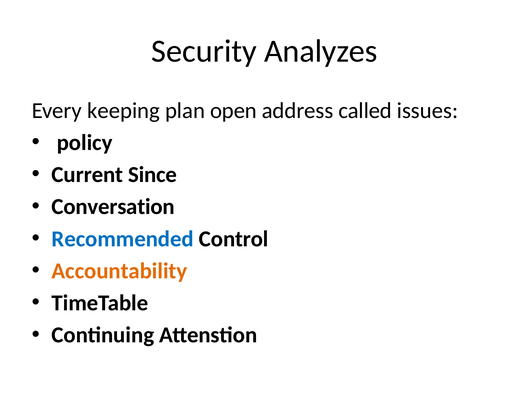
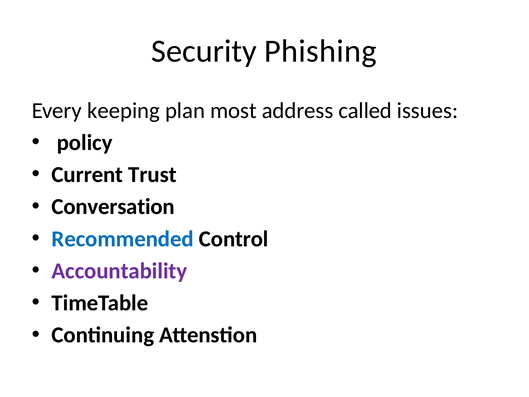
Analyzes: Analyzes -> Phishing
open: open -> most
Since: Since -> Trust
Accountability colour: orange -> purple
